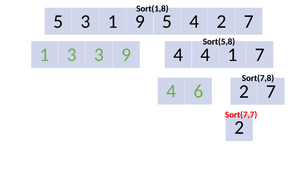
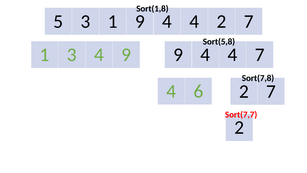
1 9 5: 5 -> 4
3 3: 3 -> 4
9 4: 4 -> 9
1 at (233, 55): 1 -> 4
